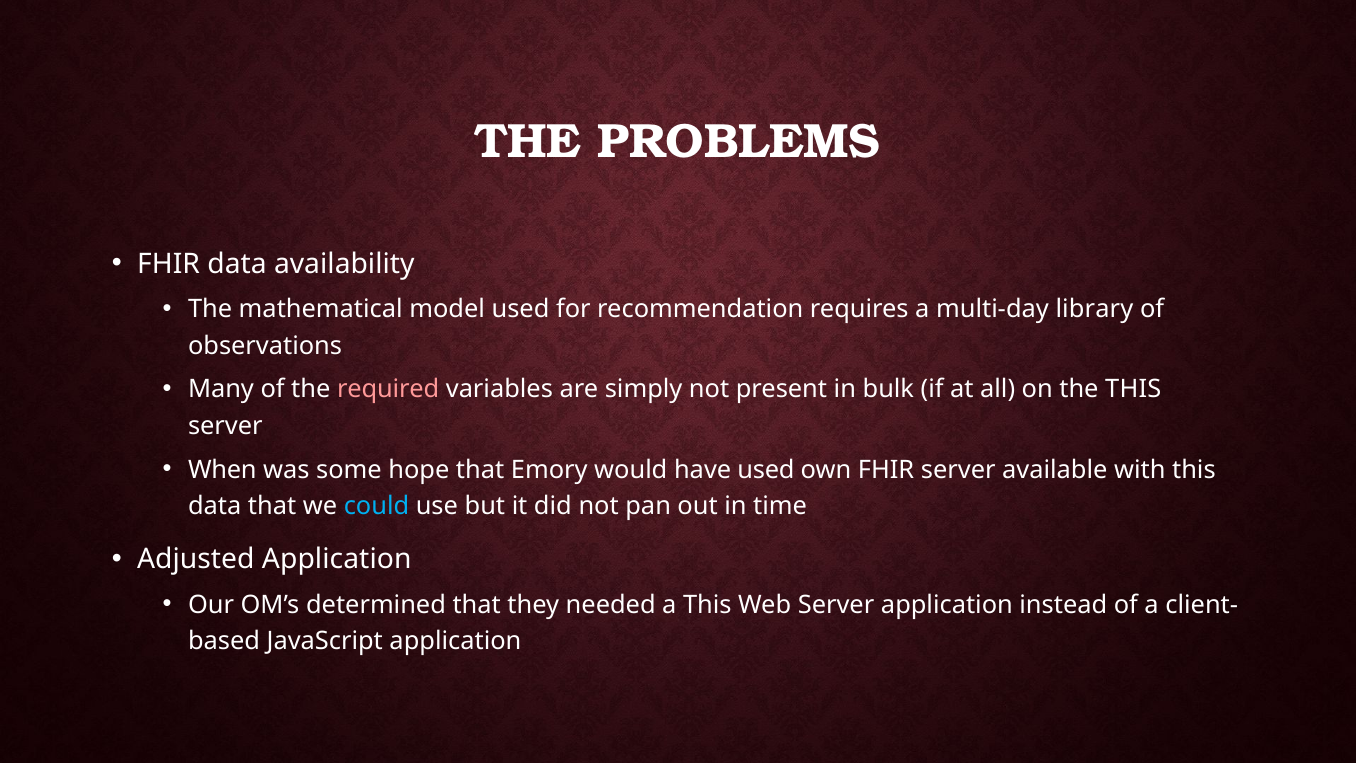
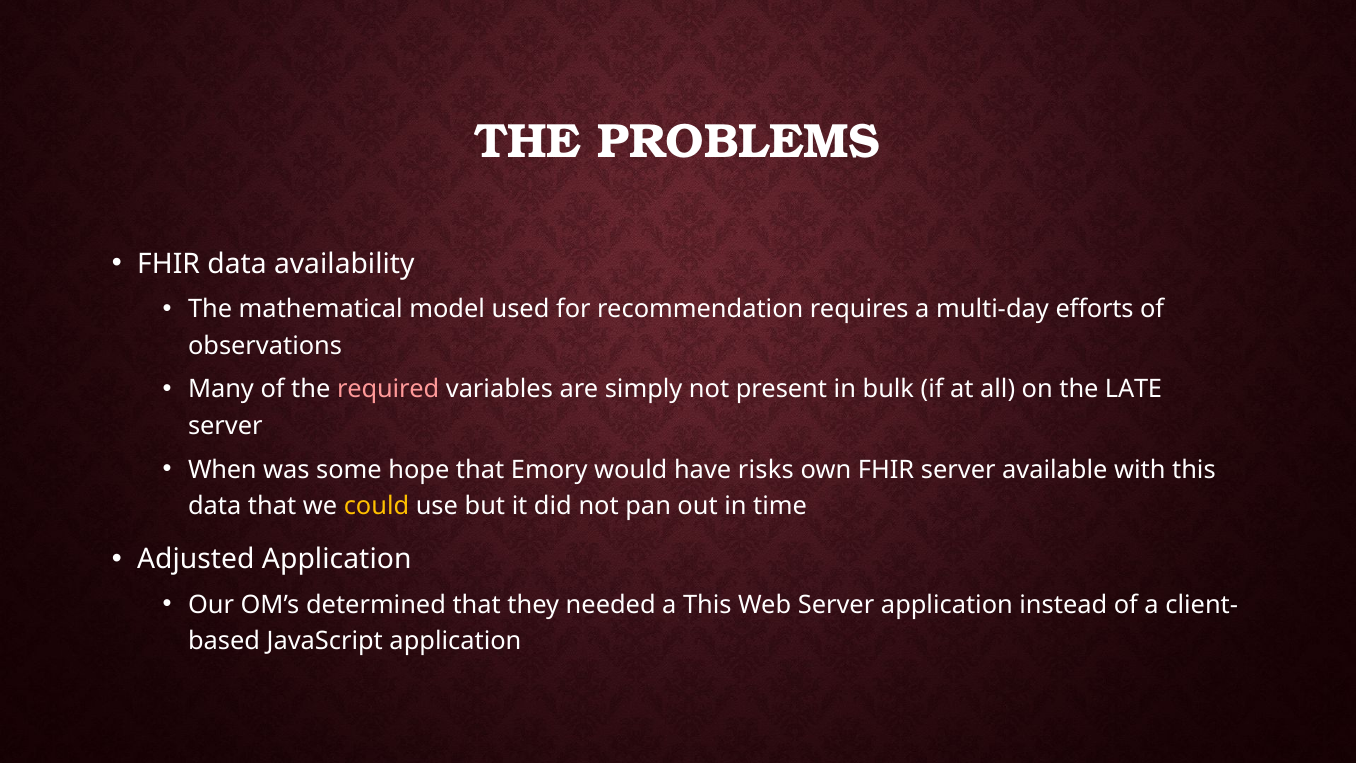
library: library -> efforts
the THIS: THIS -> LATE
have used: used -> risks
could colour: light blue -> yellow
